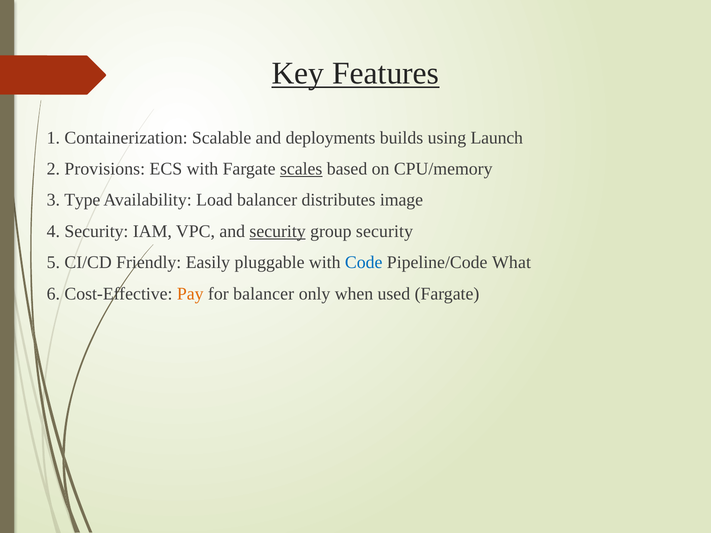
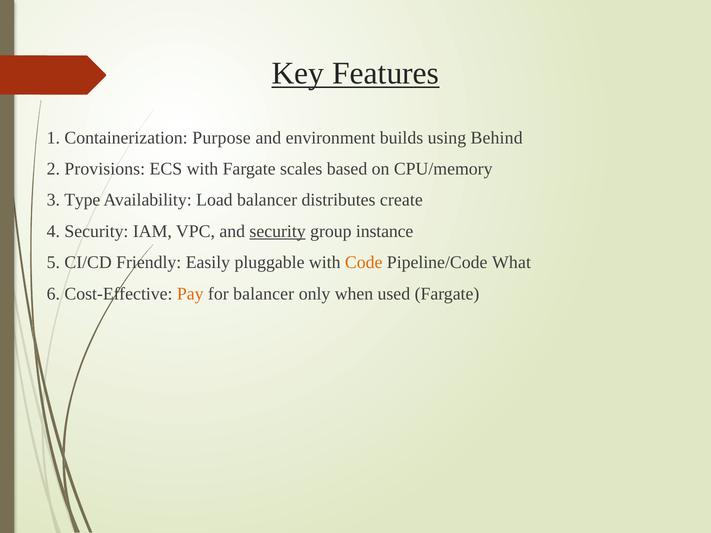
Scalable: Scalable -> Purpose
deployments: deployments -> environment
Launch: Launch -> Behind
scales underline: present -> none
image: image -> create
group security: security -> instance
Code colour: blue -> orange
